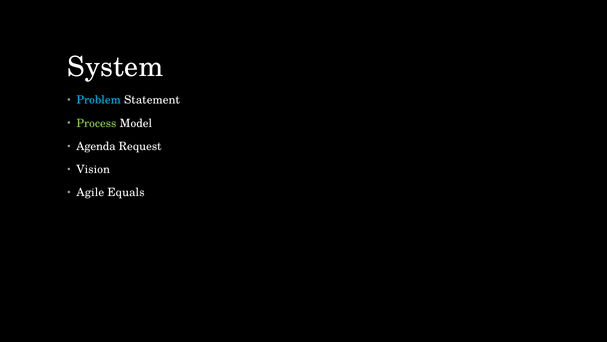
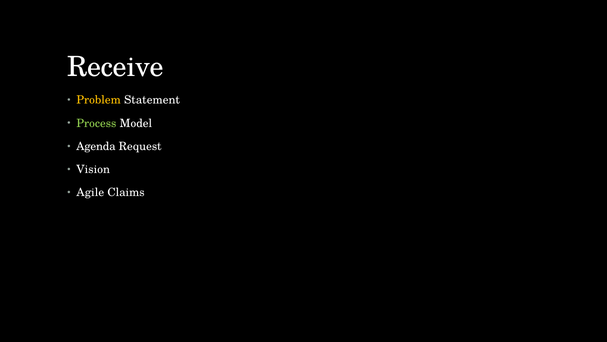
System: System -> Receive
Problem colour: light blue -> yellow
Equals: Equals -> Claims
